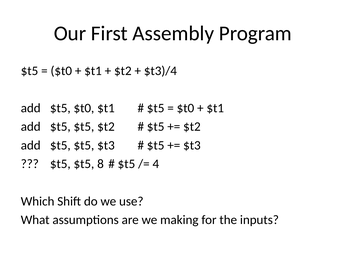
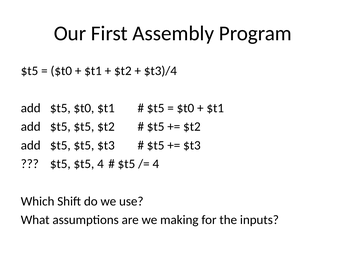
$t5 8: 8 -> 4
